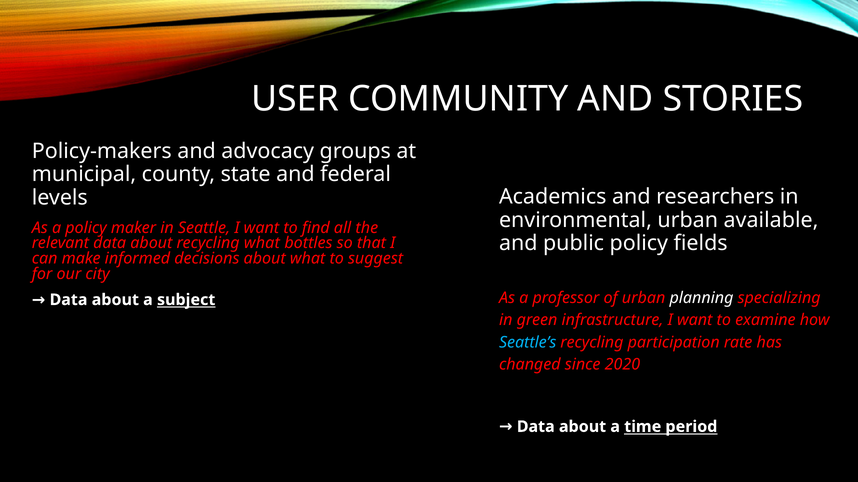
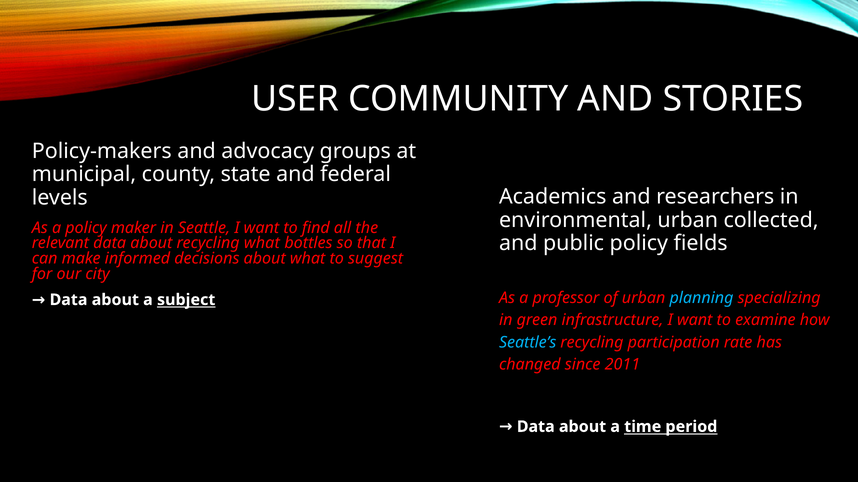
available: available -> collected
planning colour: white -> light blue
2020: 2020 -> 2011
